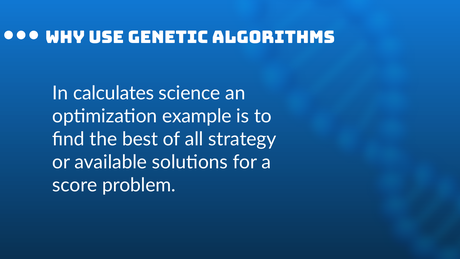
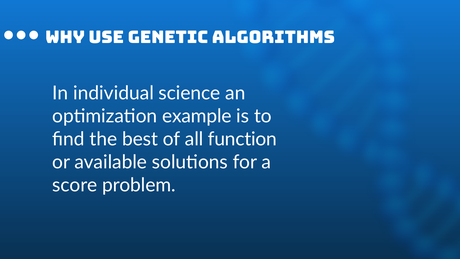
calculates: calculates -> individual
strategy: strategy -> function
